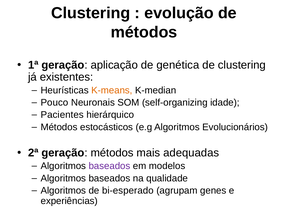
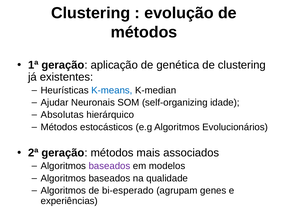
K-means colour: orange -> blue
Pouco: Pouco -> Ajudar
Pacientes: Pacientes -> Absolutas
adequadas: adequadas -> associados
